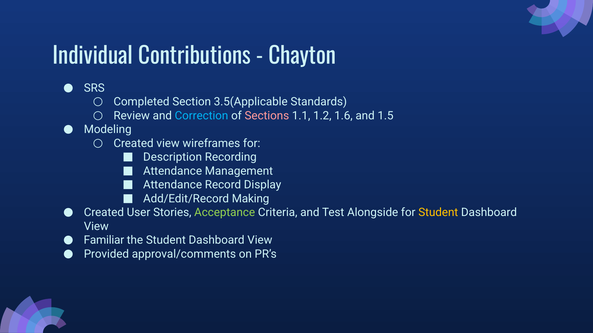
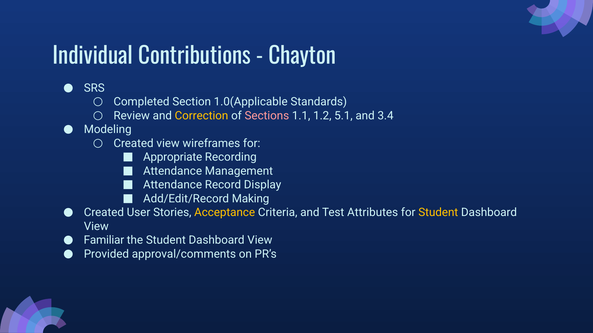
3.5(Applicable: 3.5(Applicable -> 1.0(Applicable
Correction colour: light blue -> yellow
1.6: 1.6 -> 5.1
1.5: 1.5 -> 3.4
Description: Description -> Appropriate
Acceptance colour: light green -> yellow
Alongside: Alongside -> Attributes
